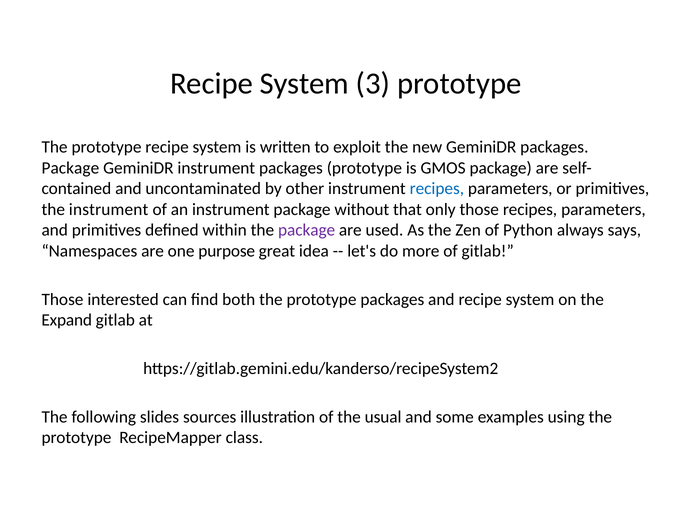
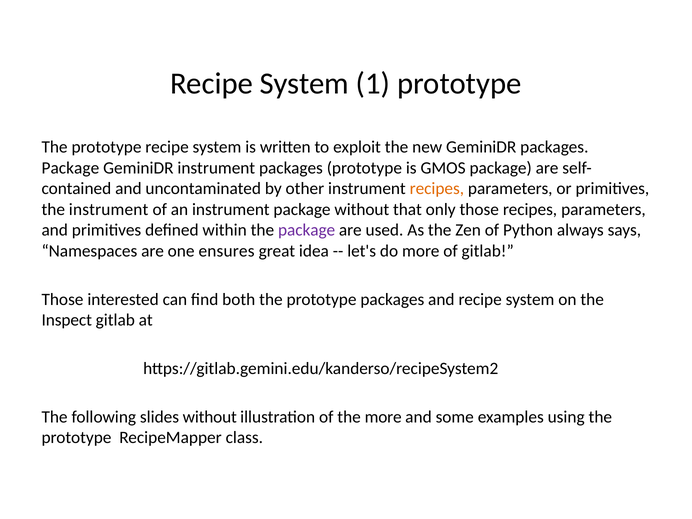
3: 3 -> 1
recipes at (437, 189) colour: blue -> orange
purpose: purpose -> ensures
Expand: Expand -> Inspect
slides sources: sources -> without
the usual: usual -> more
